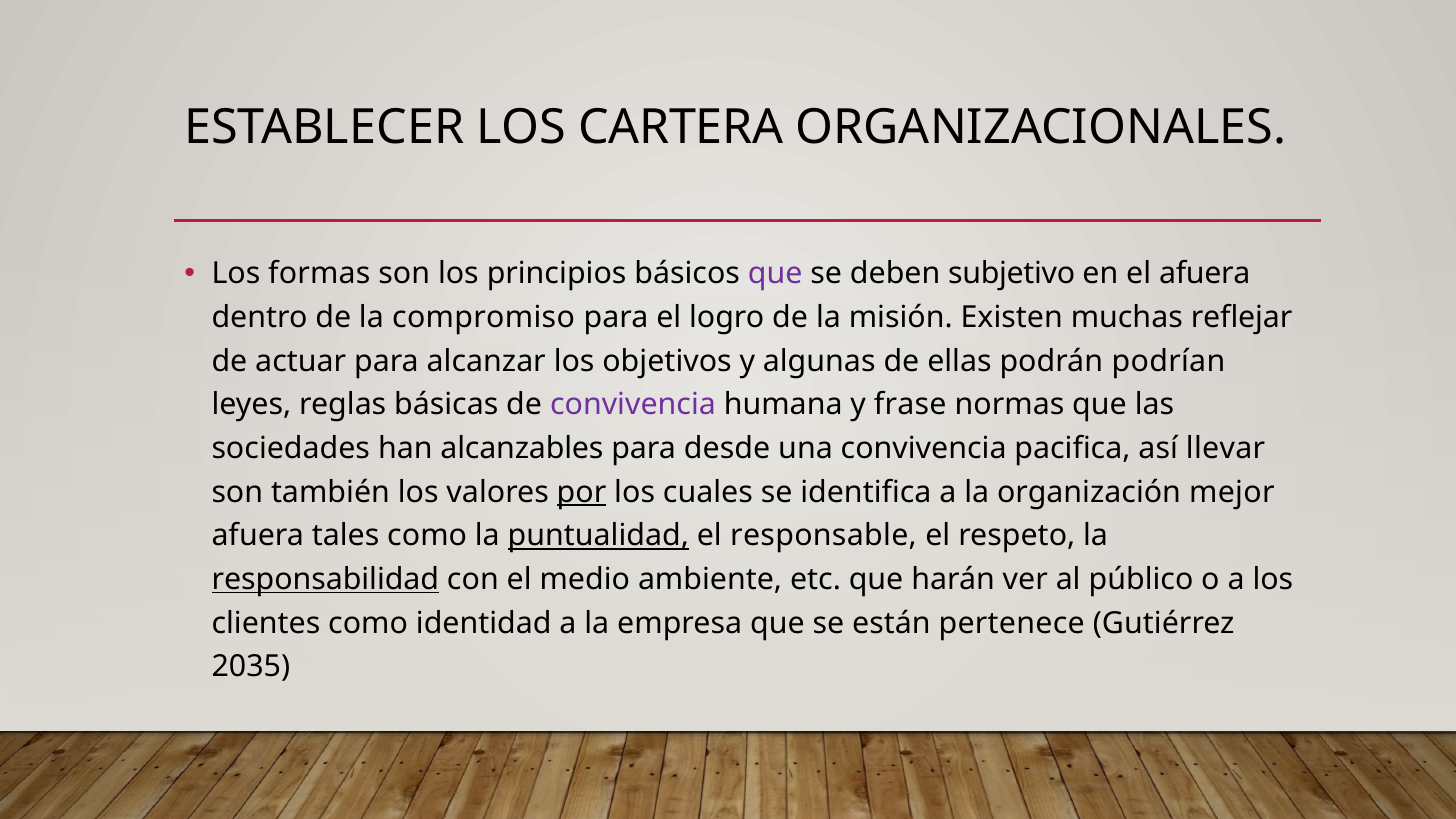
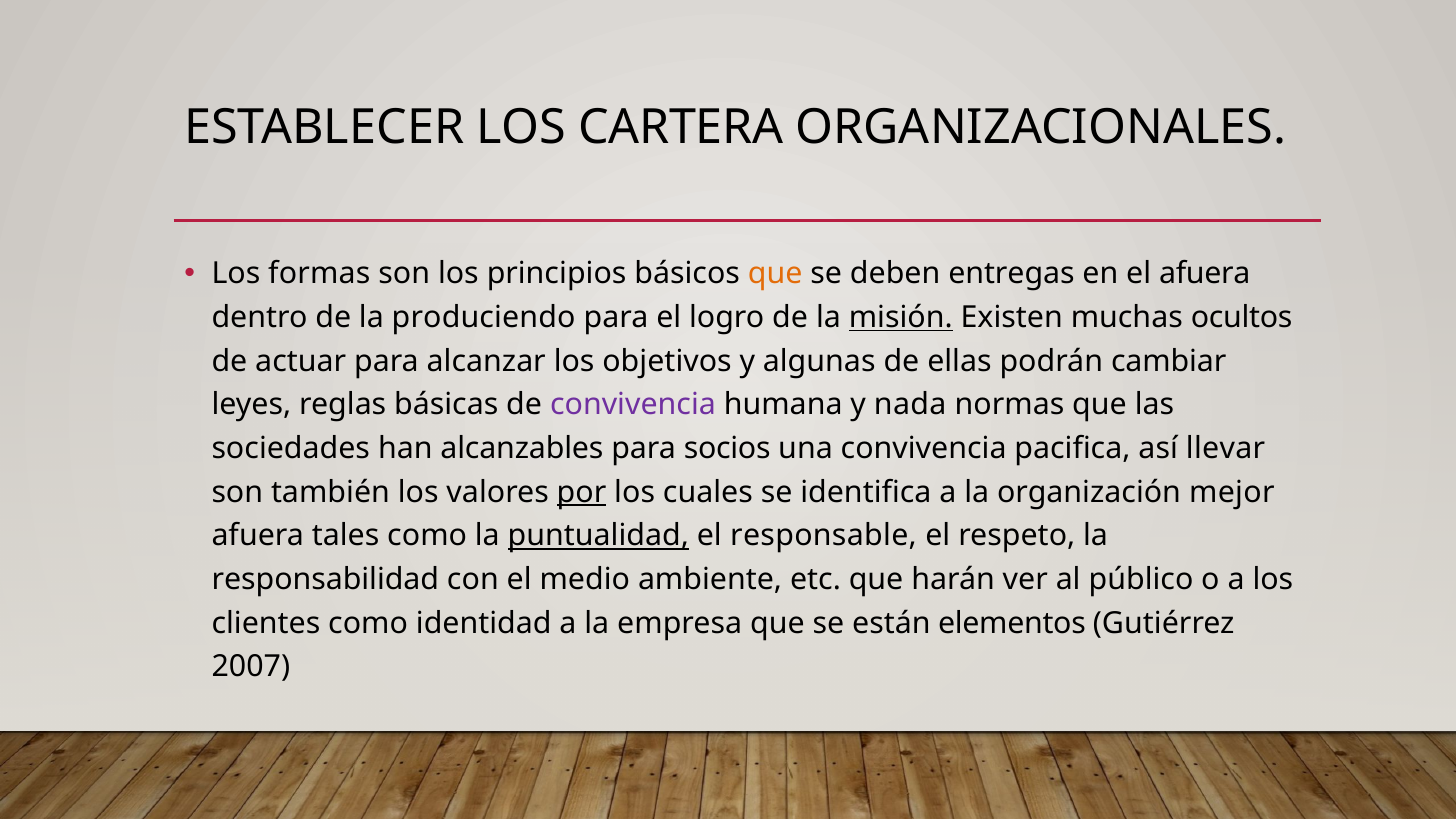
que at (775, 274) colour: purple -> orange
subjetivo: subjetivo -> entregas
compromiso: compromiso -> produciendo
misión underline: none -> present
reflejar: reflejar -> ocultos
podrían: podrían -> cambiar
frase: frase -> nada
desde: desde -> socios
responsabilidad underline: present -> none
pertenece: pertenece -> elementos
2035: 2035 -> 2007
